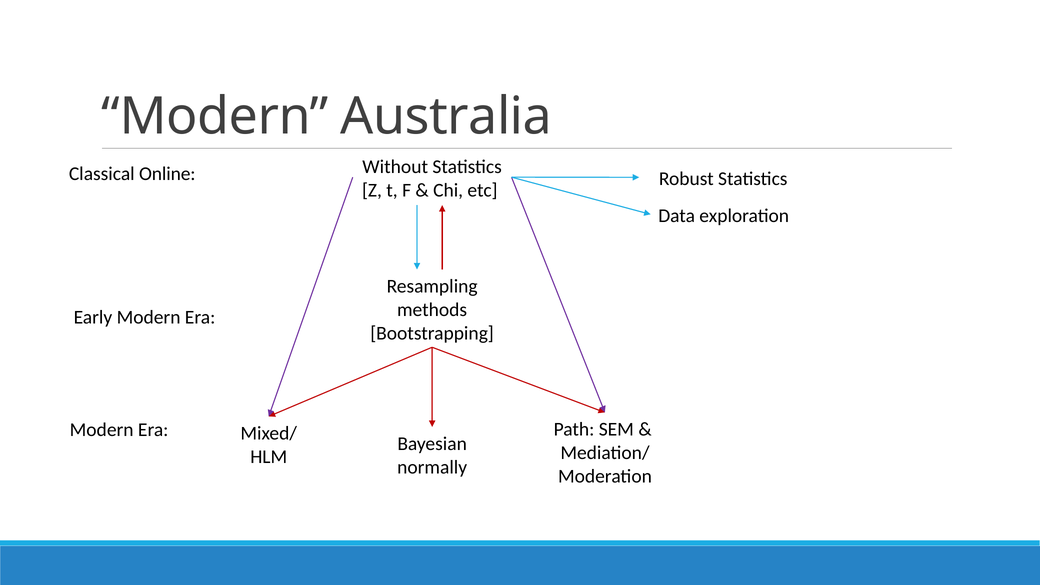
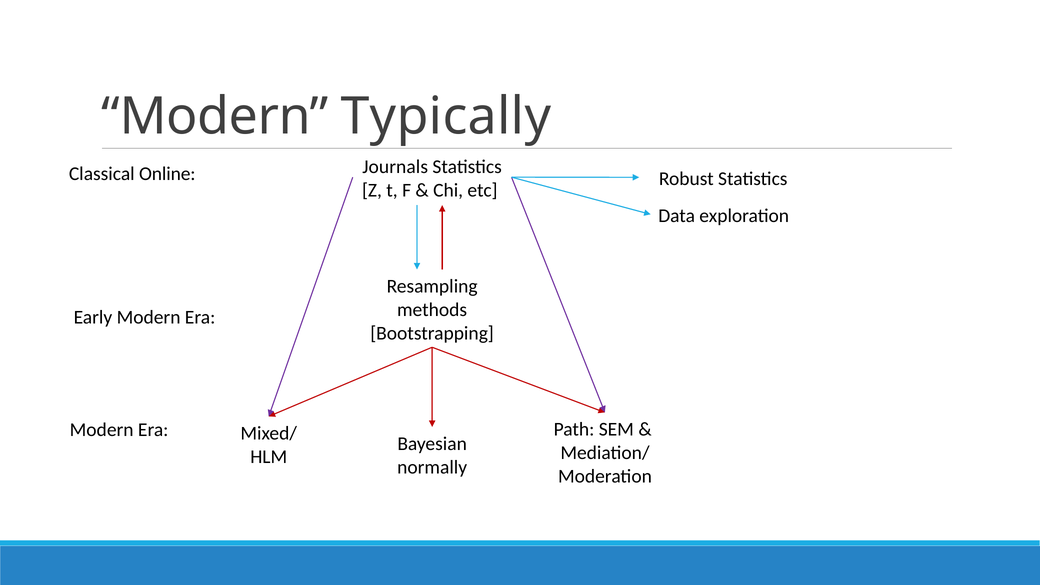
Australia: Australia -> Typically
Without: Without -> Journals
